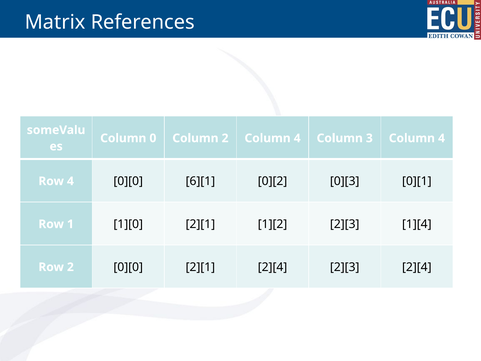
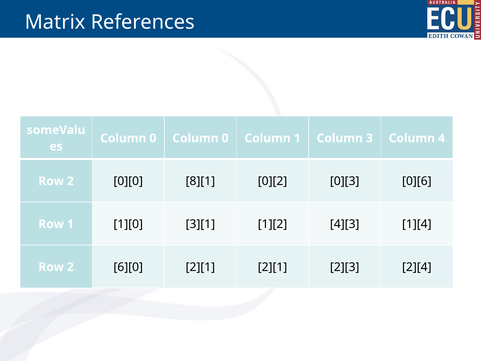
0 Column 2: 2 -> 0
4 at (297, 138): 4 -> 1
4 at (70, 181): 4 -> 2
6][1: 6][1 -> 8][1
0][1: 0][1 -> 0][6
1][0 2][1: 2][1 -> 3][1
1][2 2][3: 2][3 -> 4][3
2 0][0: 0][0 -> 6][0
2][1 2][4: 2][4 -> 2][1
